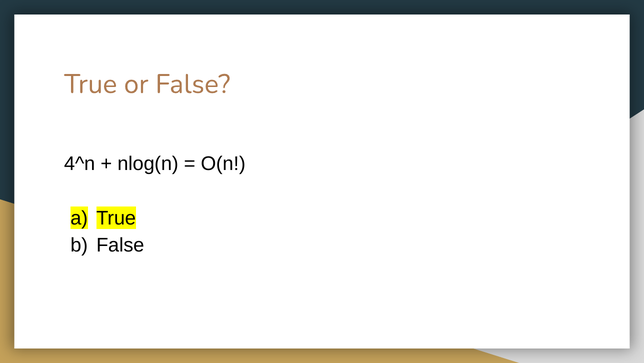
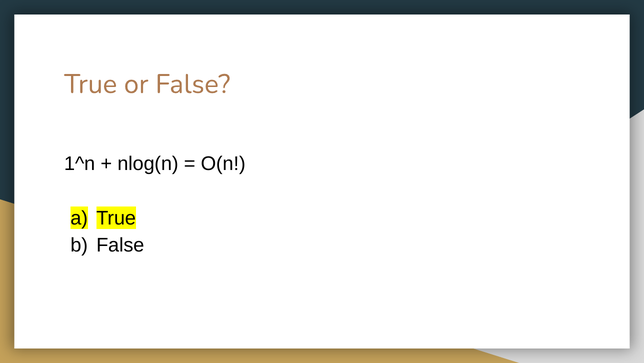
4^n: 4^n -> 1^n
